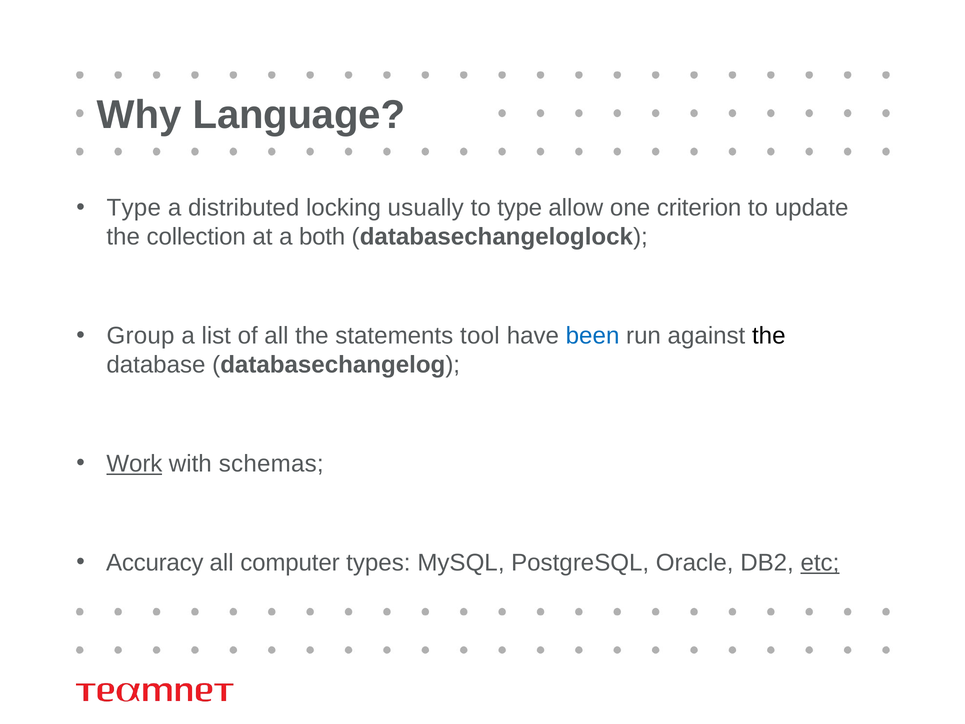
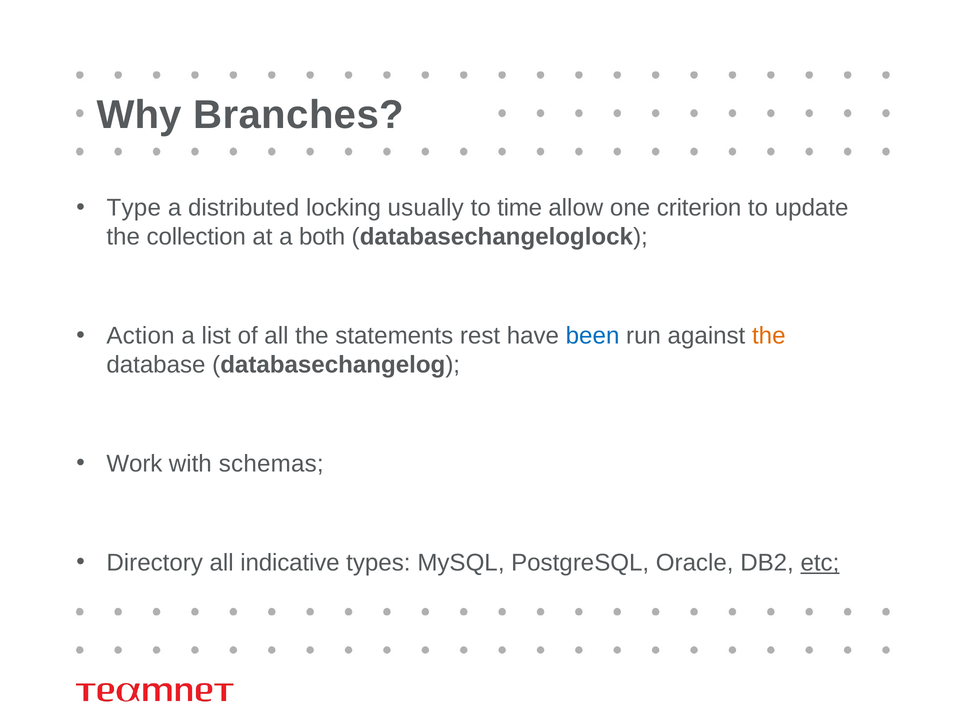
Language: Language -> Branches
to type: type -> time
Group: Group -> Action
tool: tool -> rest
the at (769, 336) colour: black -> orange
Work underline: present -> none
Accuracy: Accuracy -> Directory
computer: computer -> indicative
